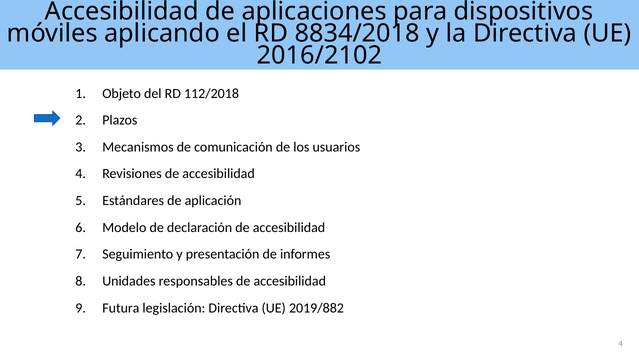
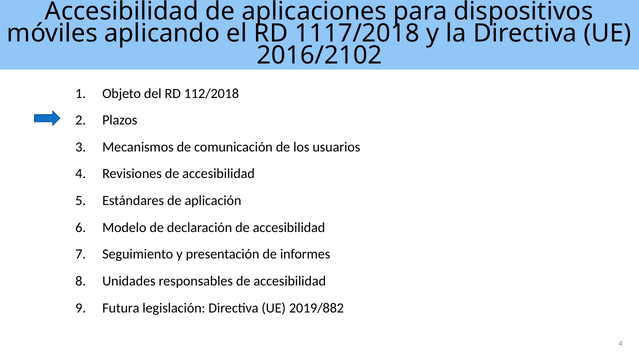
8834/2018: 8834/2018 -> 1117/2018
